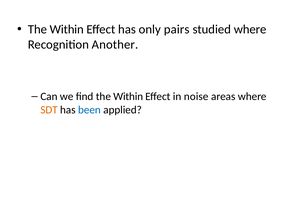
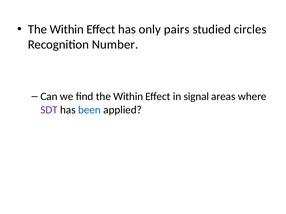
studied where: where -> circles
Another: Another -> Number
noise: noise -> signal
SDT colour: orange -> purple
